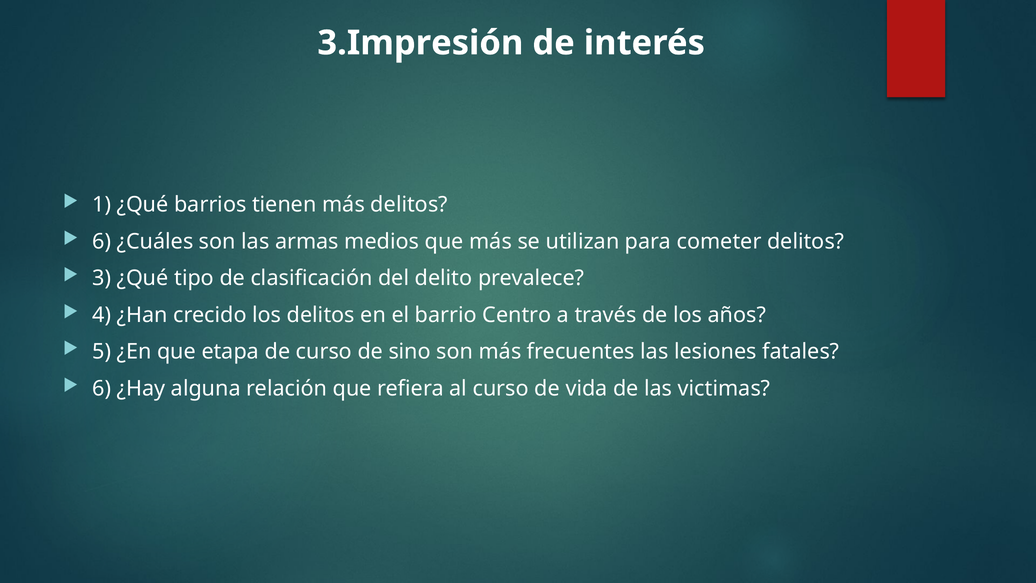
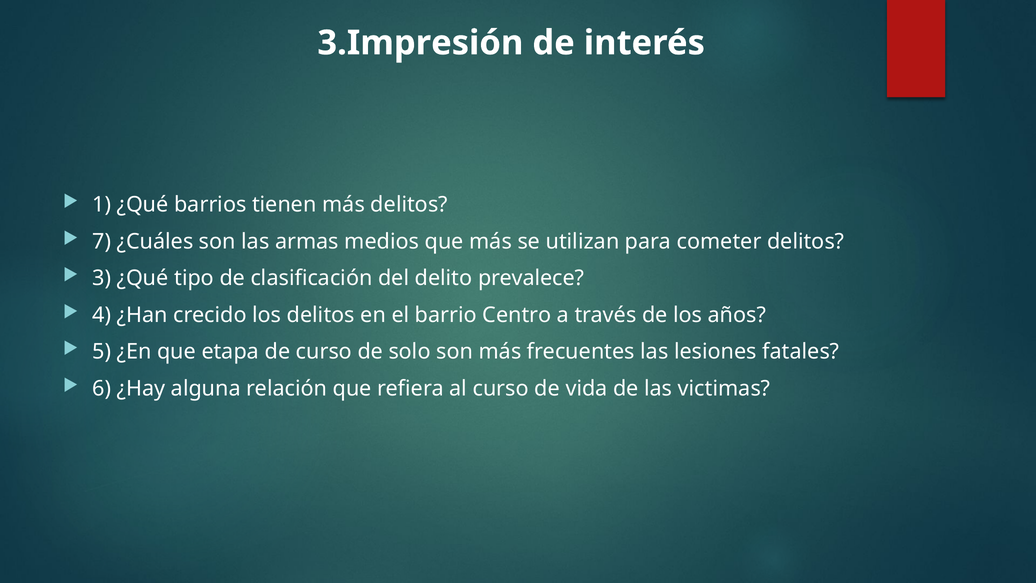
6 at (102, 241): 6 -> 7
sino: sino -> solo
